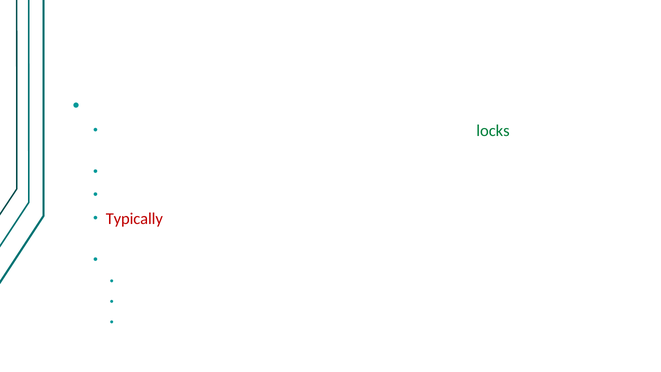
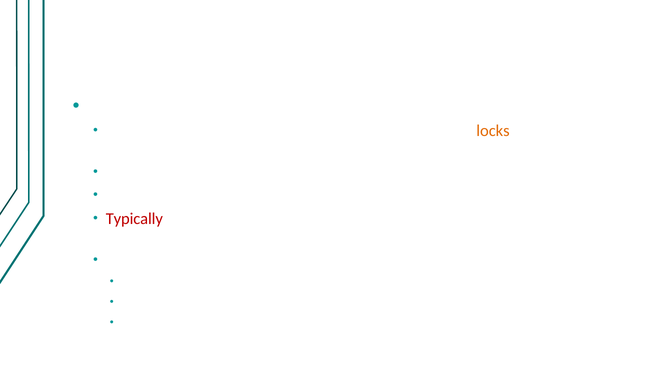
locks colour: green -> orange
